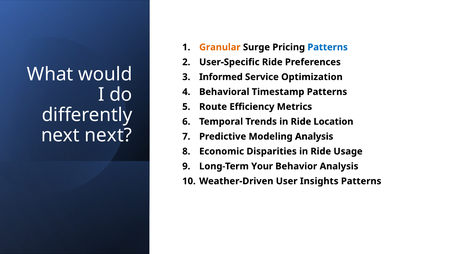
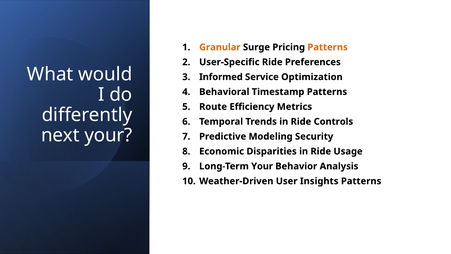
Patterns at (328, 47) colour: blue -> orange
Location: Location -> Controls
next next: next -> your
Modeling Analysis: Analysis -> Security
